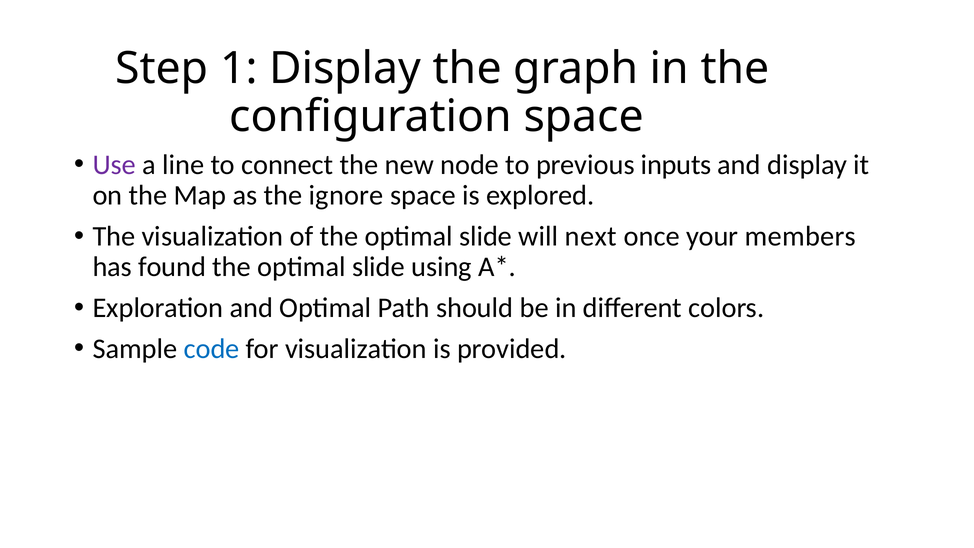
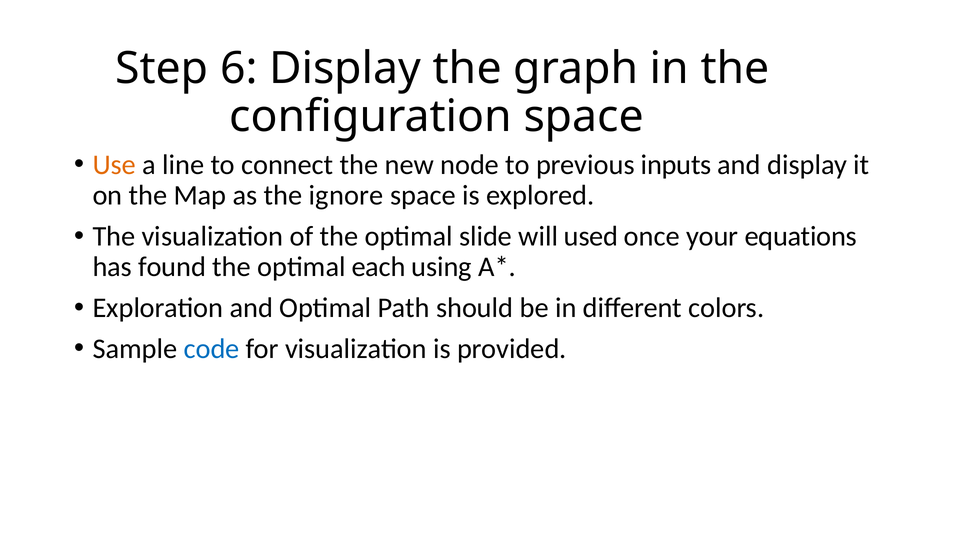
1: 1 -> 6
Use colour: purple -> orange
next: next -> used
members: members -> equations
found the optimal slide: slide -> each
